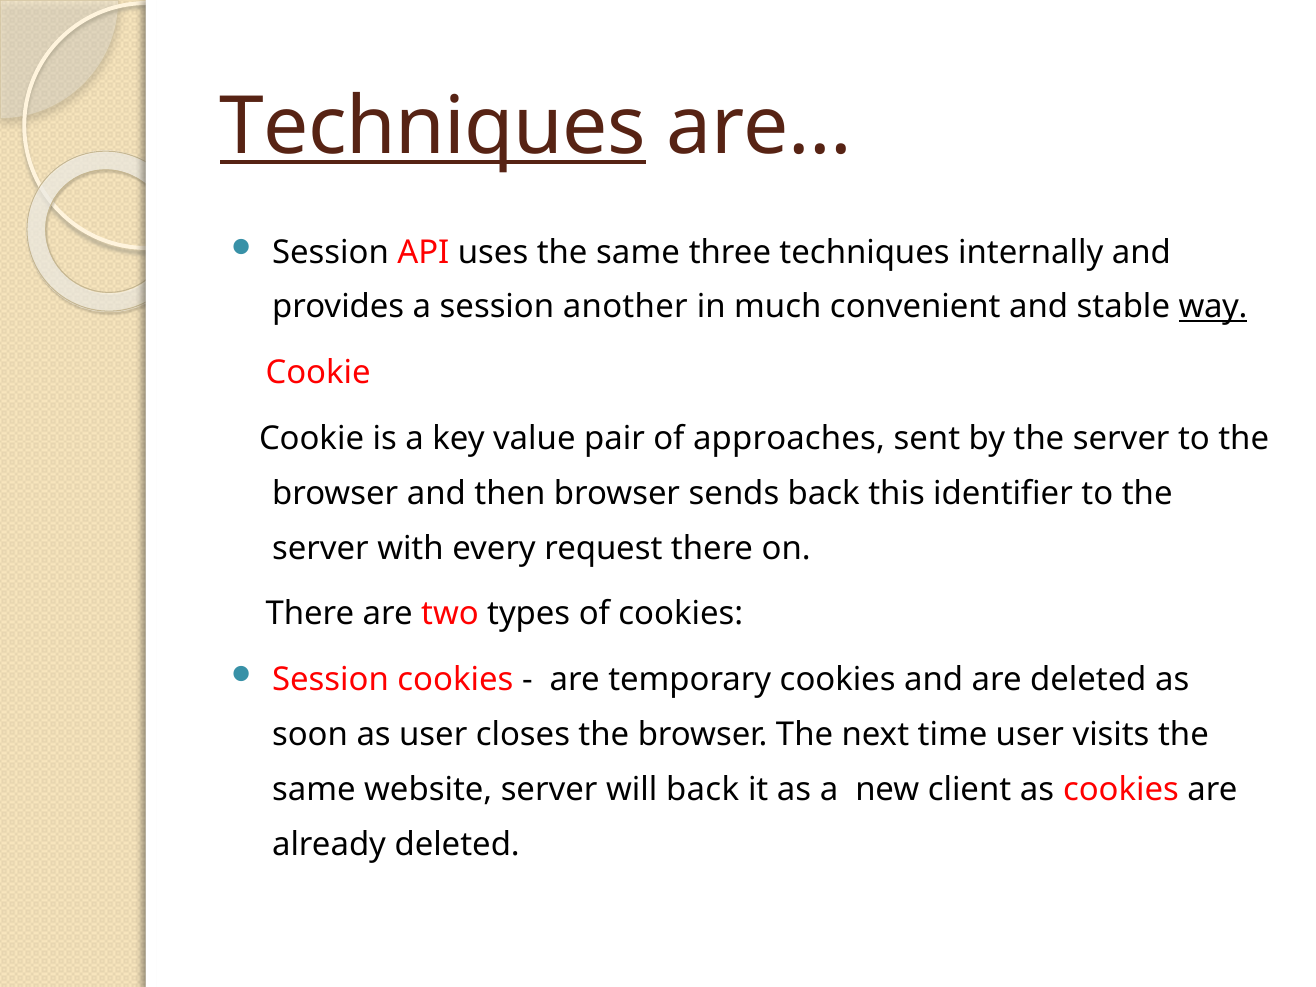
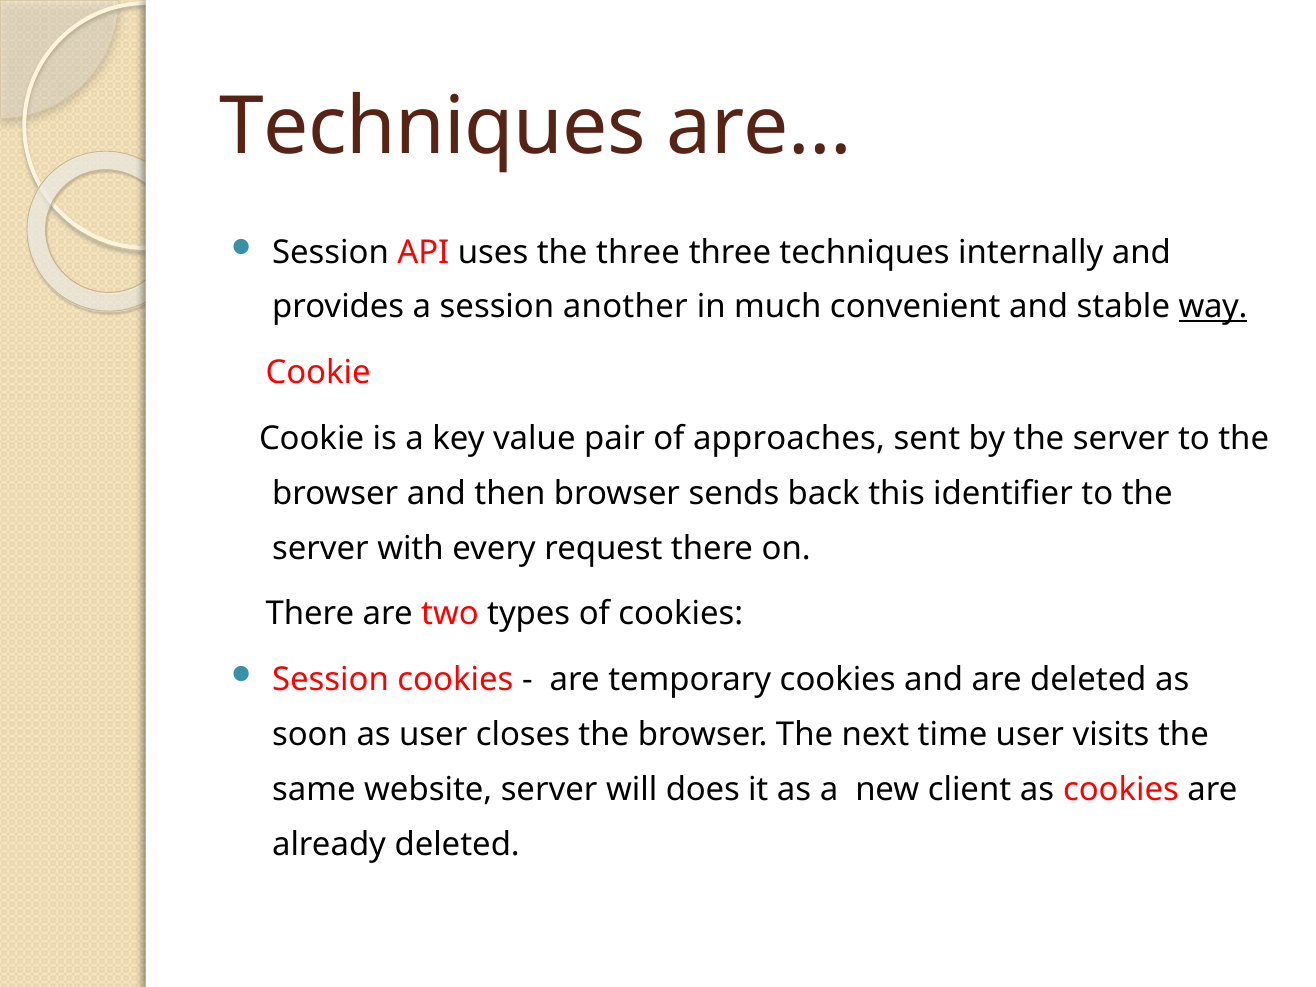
Techniques at (433, 127) underline: present -> none
uses the same: same -> three
will back: back -> does
